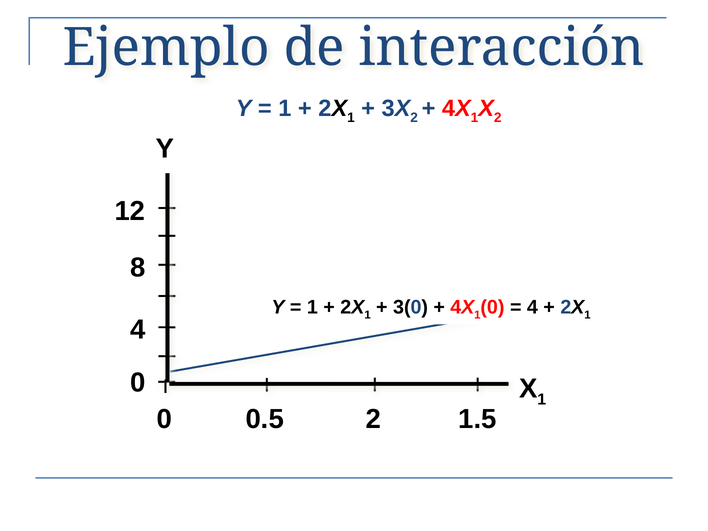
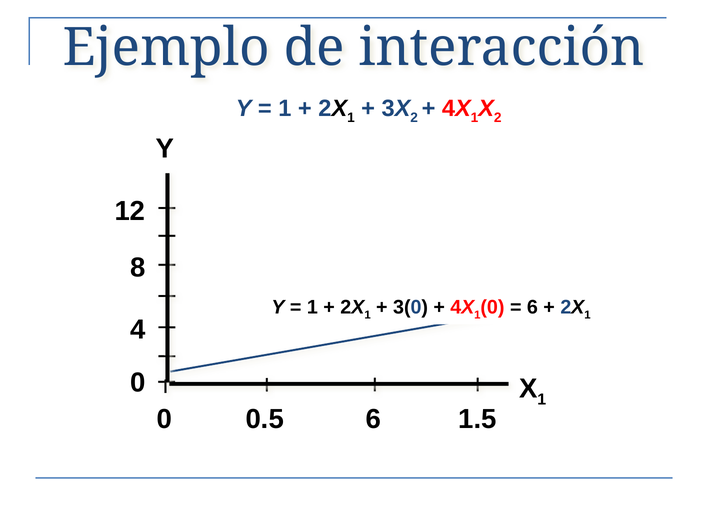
4 at (532, 307): 4 -> 6
0 2: 2 -> 6
